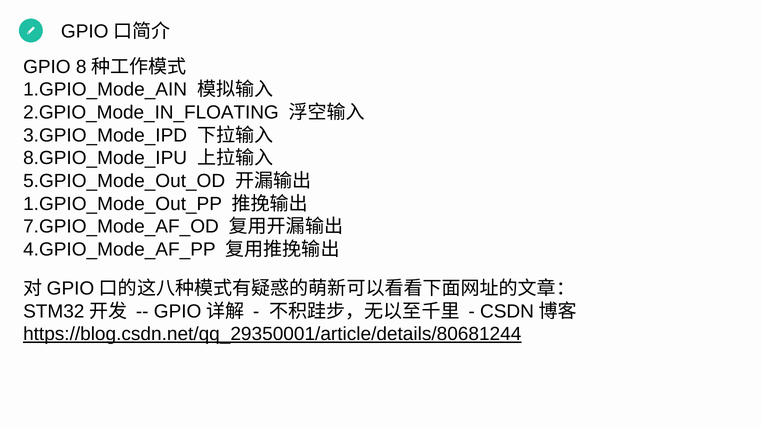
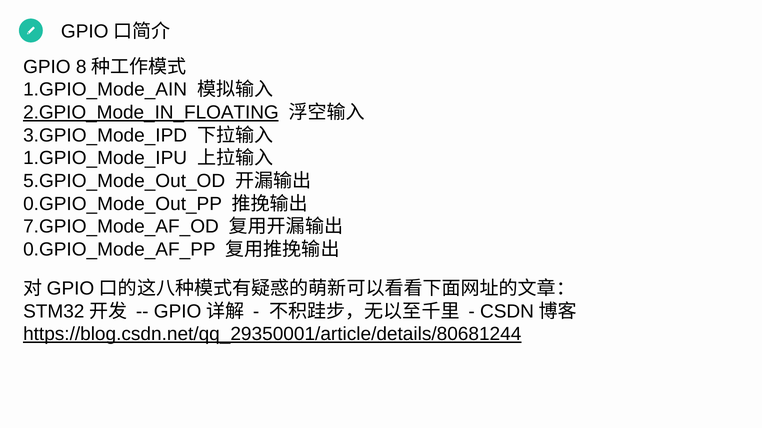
2.GPIO_Mode_IN_FLOATING underline: none -> present
8.GPIO_Mode_IPU: 8.GPIO_Mode_IPU -> 1.GPIO_Mode_IPU
1.GPIO_Mode_Out_PP: 1.GPIO_Mode_Out_PP -> 0.GPIO_Mode_Out_PP
4.GPIO_Mode_AF_PP: 4.GPIO_Mode_AF_PP -> 0.GPIO_Mode_AF_PP
